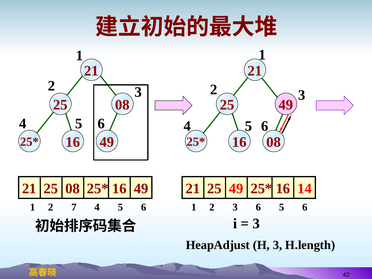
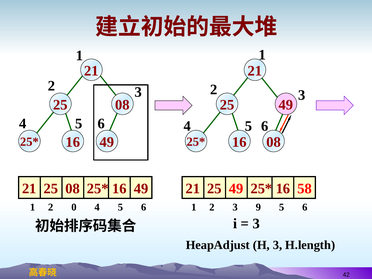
14: 14 -> 58
7: 7 -> 0
2 3 6: 6 -> 9
